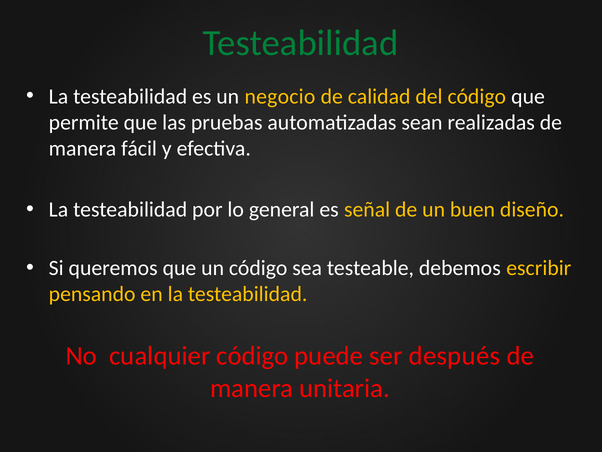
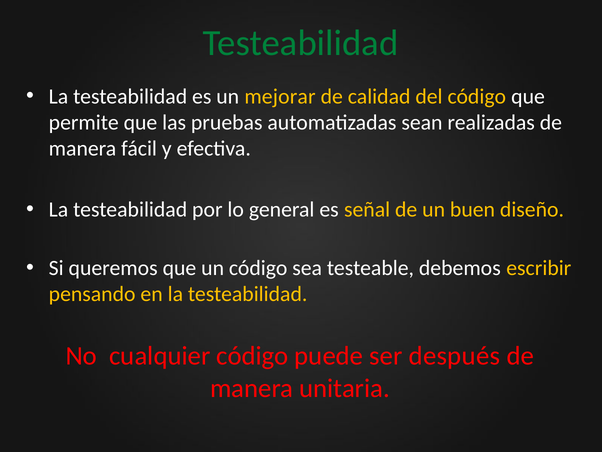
negocio: negocio -> mejorar
